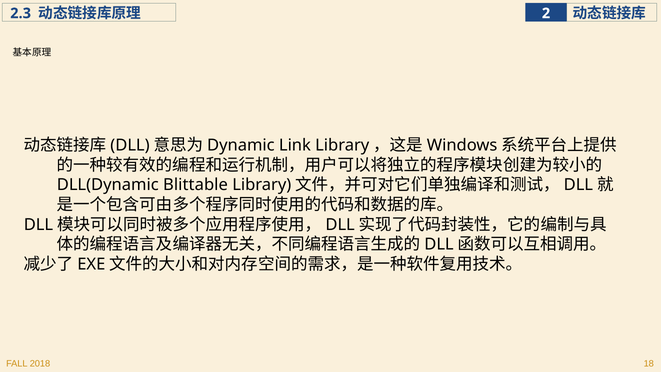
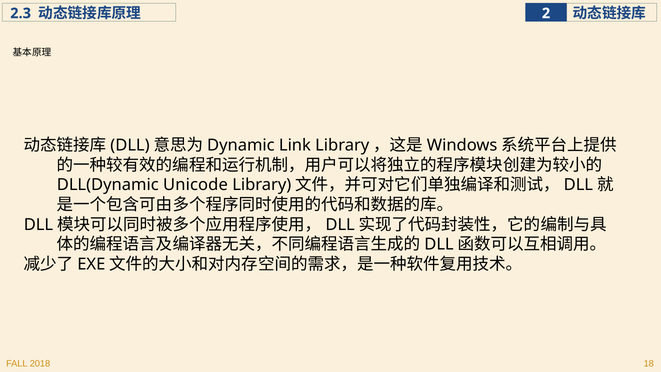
Blittable: Blittable -> Unicode
